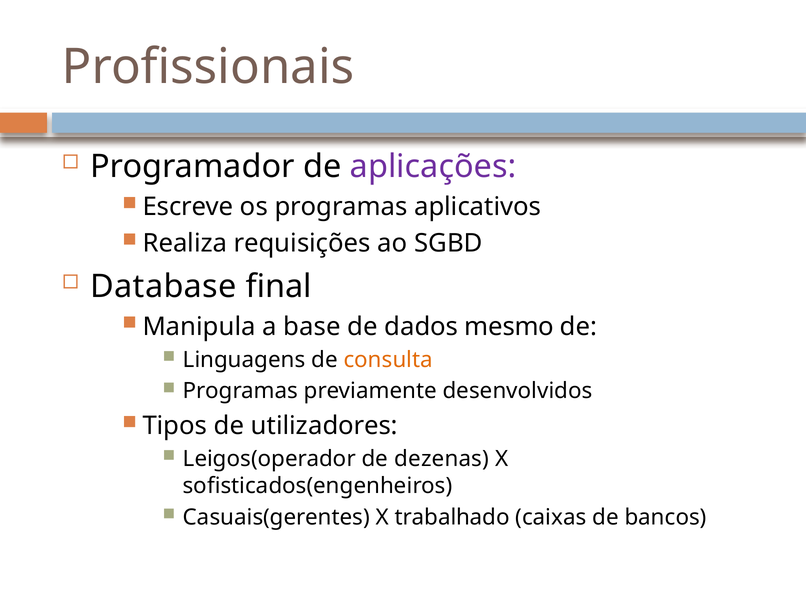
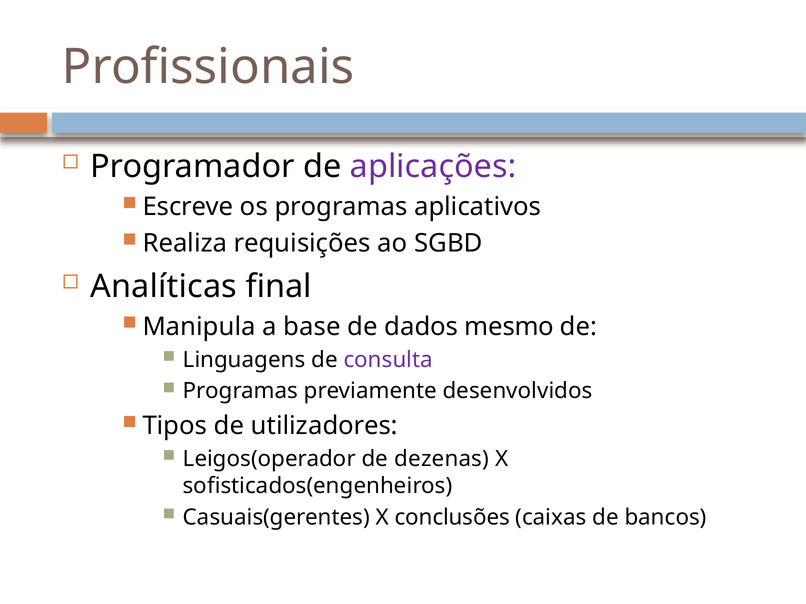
Database: Database -> Analíticas
consulta colour: orange -> purple
trabalhado: trabalhado -> conclusões
